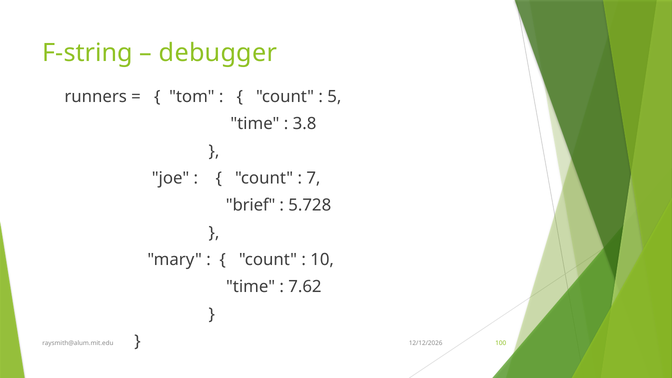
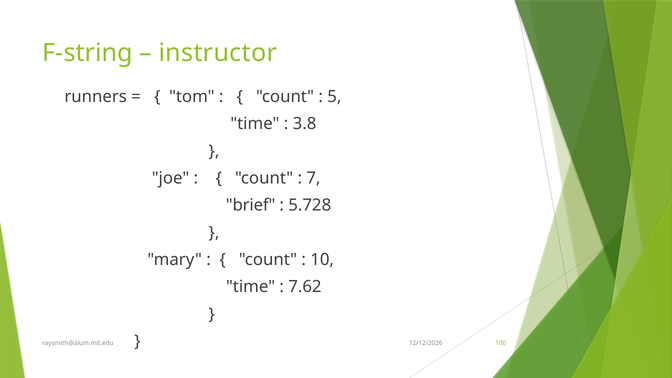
debugger: debugger -> instructor
